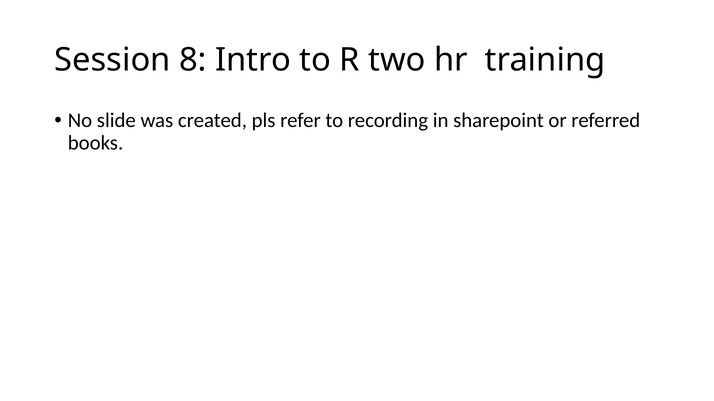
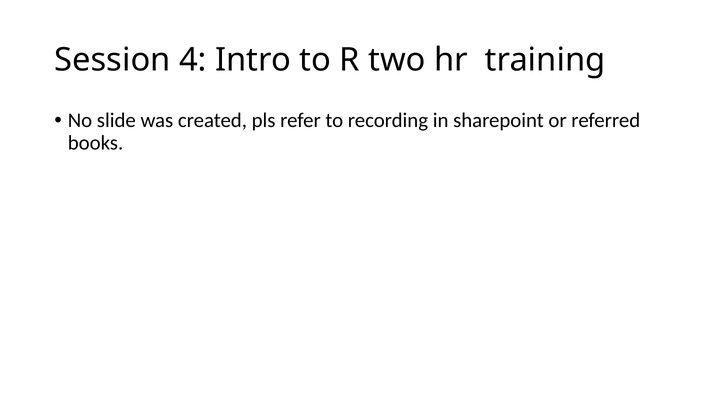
8: 8 -> 4
